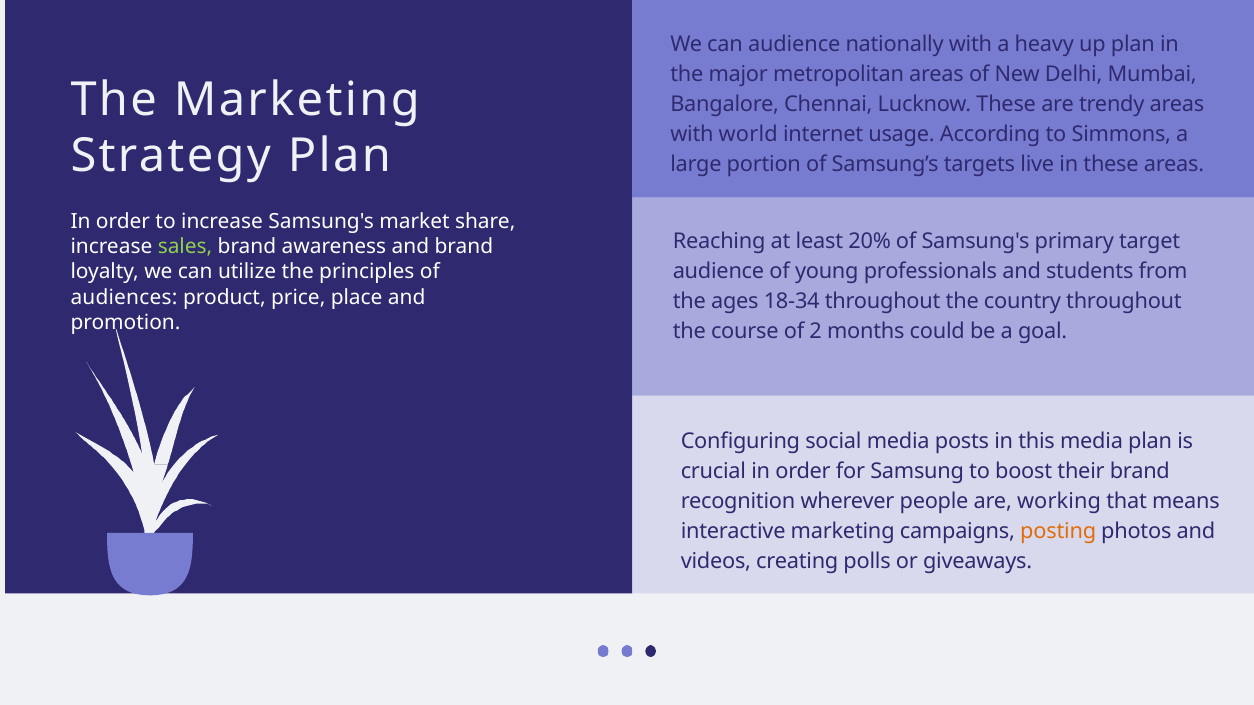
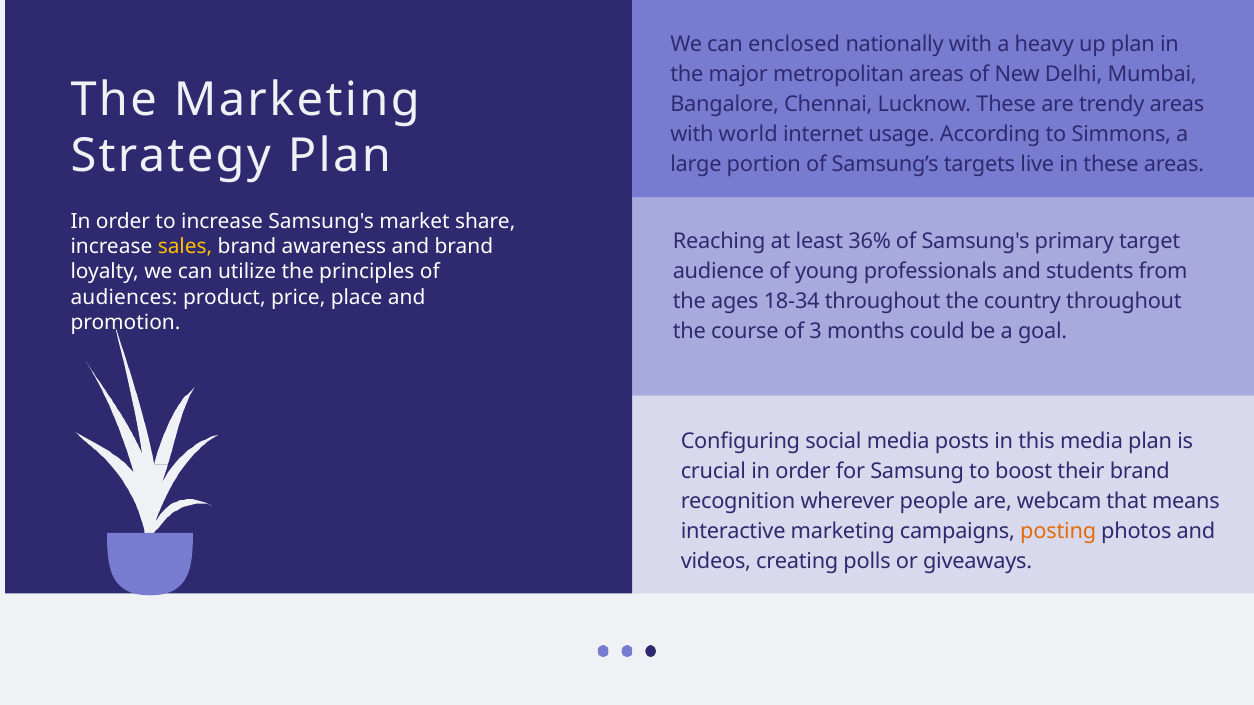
can audience: audience -> enclosed
20%: 20% -> 36%
sales colour: light green -> yellow
2: 2 -> 3
working: working -> webcam
